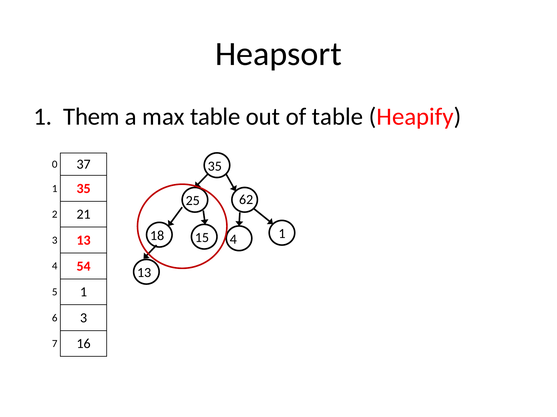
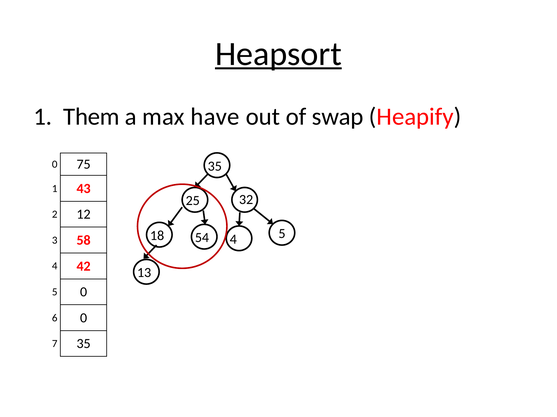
Heapsort underline: none -> present
max table: table -> have
of table: table -> swap
37: 37 -> 75
1 35: 35 -> 43
62: 62 -> 32
21: 21 -> 12
15: 15 -> 54
4 1: 1 -> 5
3 13: 13 -> 58
54: 54 -> 42
5 1: 1 -> 0
6 3: 3 -> 0
7 16: 16 -> 35
